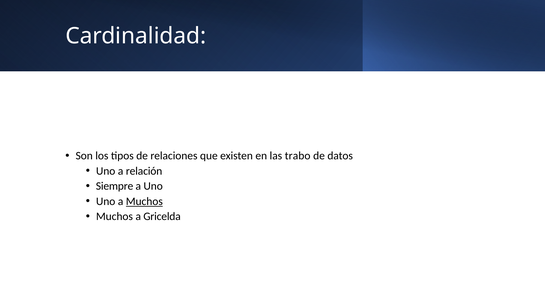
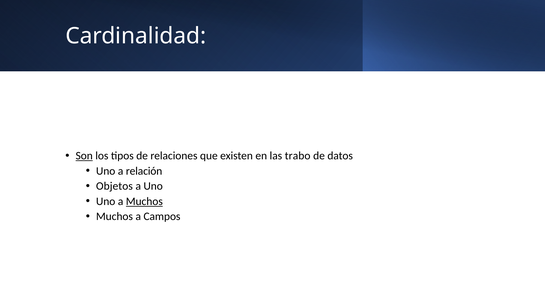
Son underline: none -> present
Siempre: Siempre -> Objetos
Gricelda: Gricelda -> Campos
